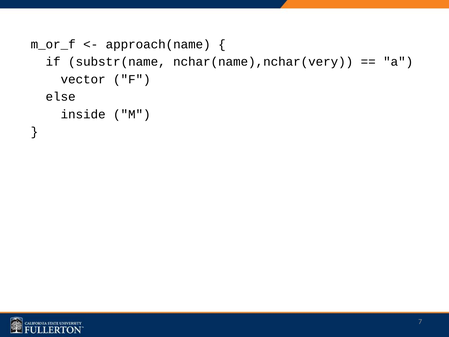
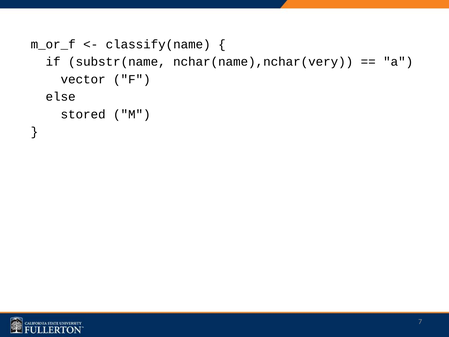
approach(name: approach(name -> classify(name
inside: inside -> stored
